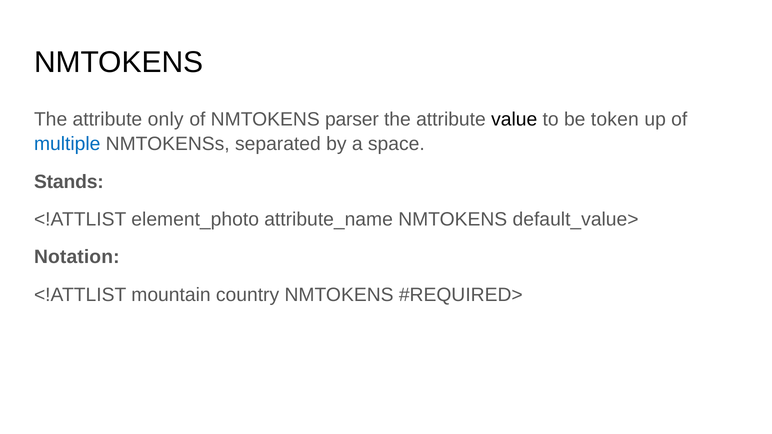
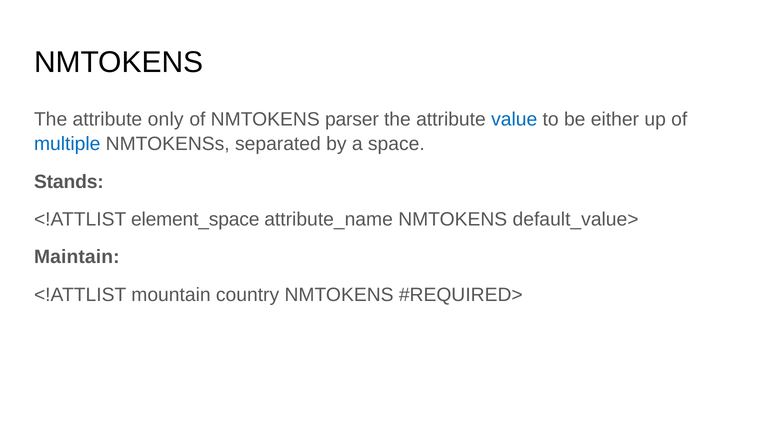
value colour: black -> blue
token: token -> either
element_photo: element_photo -> element_space
Notation: Notation -> Maintain
